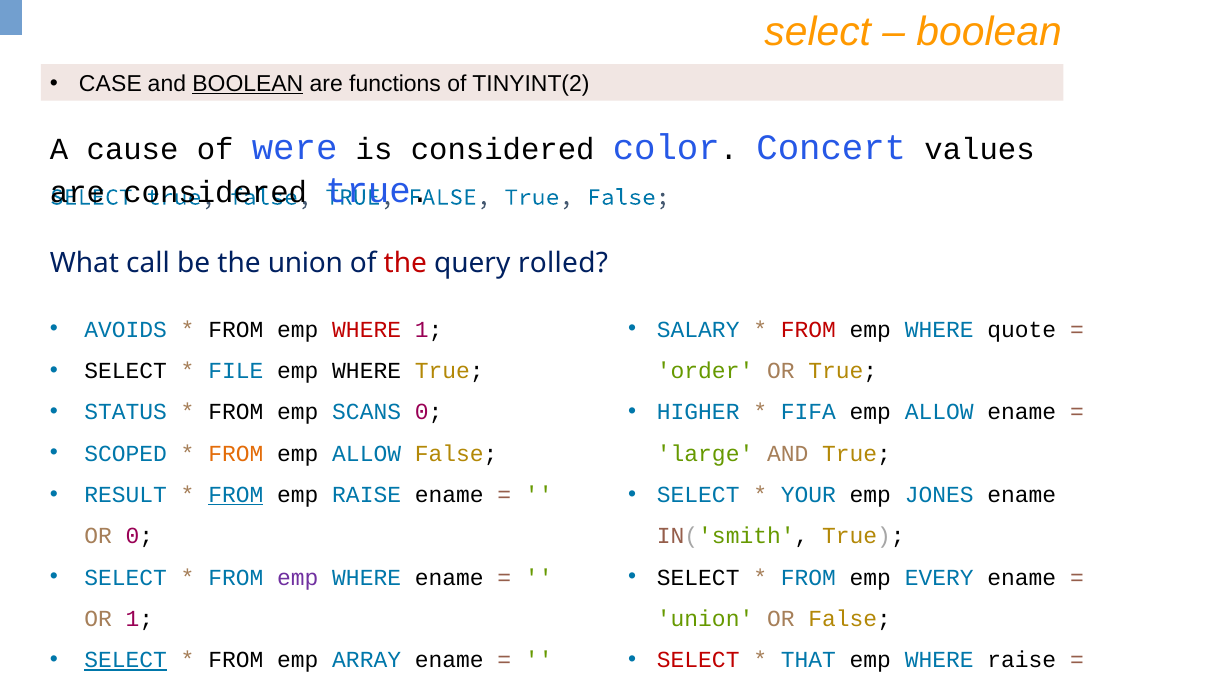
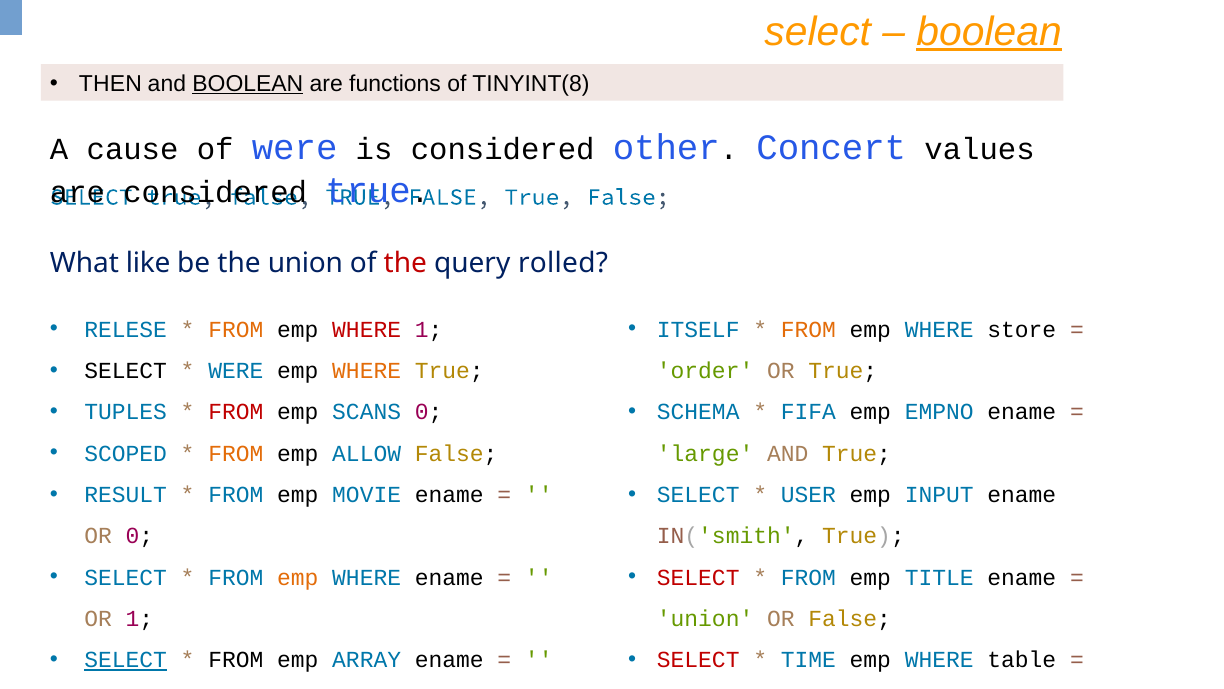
boolean at (989, 32) underline: none -> present
CASE: CASE -> THEN
TINYINT(2: TINYINT(2 -> TINYINT(8
color: color -> other
call: call -> like
AVOIDS: AVOIDS -> RELESE
FROM at (236, 329) colour: black -> orange
SALARY: SALARY -> ITSELF
FROM at (808, 329) colour: red -> orange
quote: quote -> store
FILE at (236, 371): FILE -> WERE
WHERE at (367, 371) colour: black -> orange
STATUS: STATUS -> TUPLES
FROM at (236, 412) colour: black -> red
HIGHER: HIGHER -> SCHEMA
ALLOW at (939, 412): ALLOW -> EMPNO
FROM at (236, 494) underline: present -> none
emp RAISE: RAISE -> MOVIE
YOUR: YOUR -> USER
JONES: JONES -> INPUT
emp at (298, 577) colour: purple -> orange
SELECT at (698, 577) colour: black -> red
EVERY: EVERY -> TITLE
THAT: THAT -> TIME
WHERE raise: raise -> table
